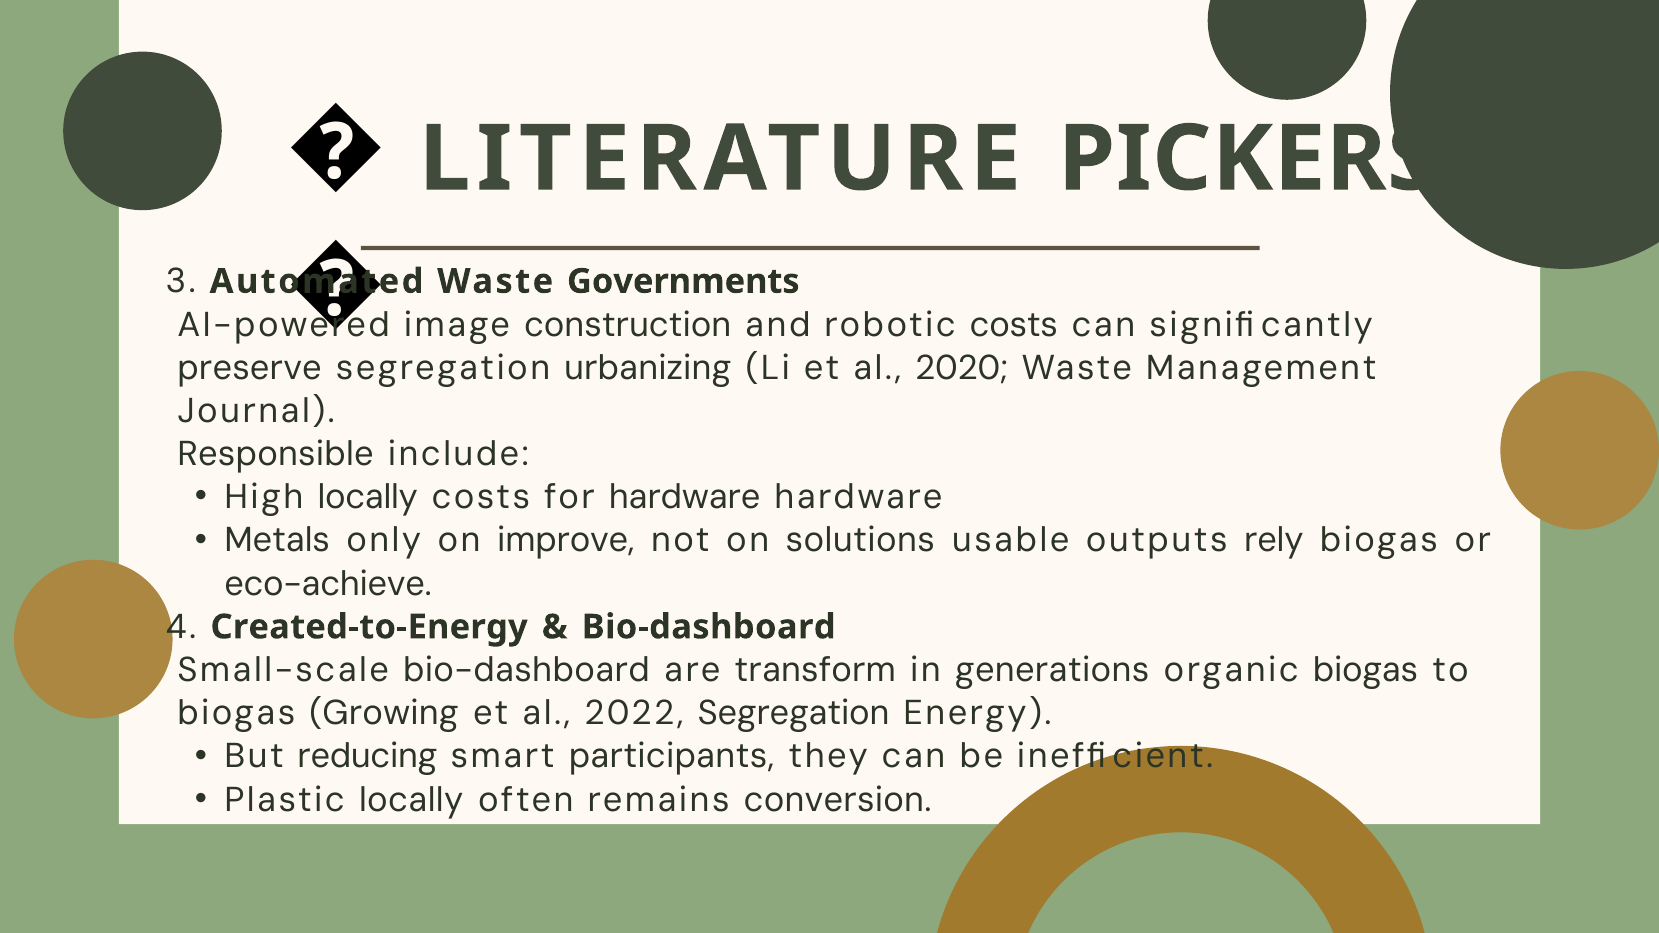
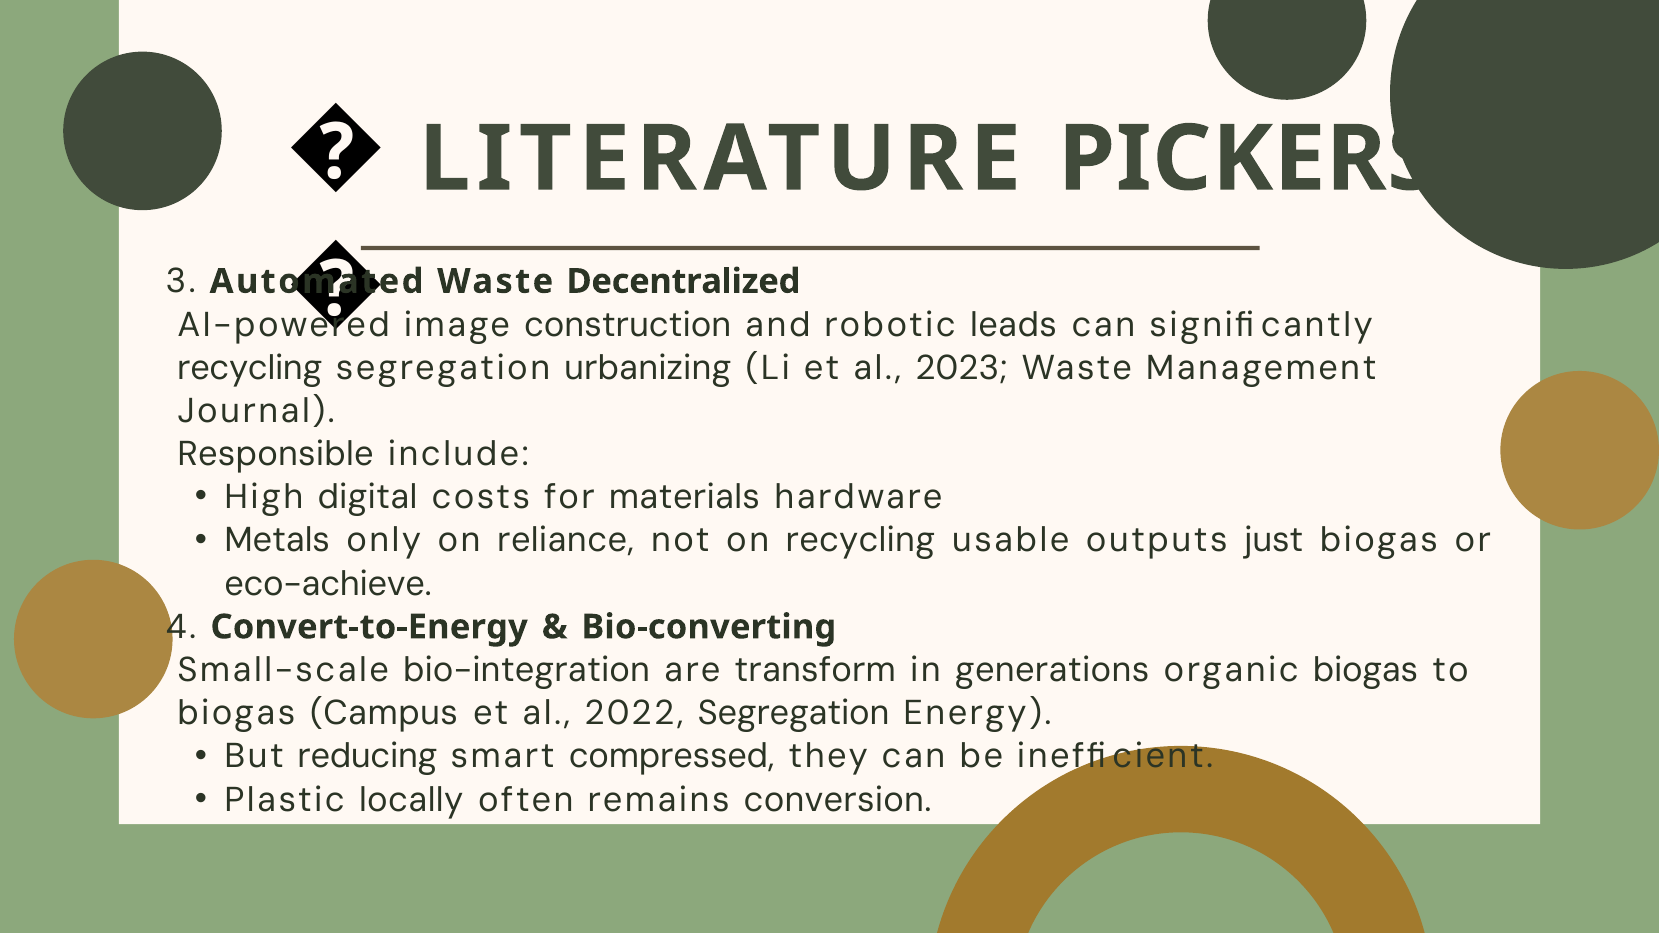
Governments: Governments -> Decentralized
robotic costs: costs -> leads
preserve at (250, 368): preserve -> recycling
2020: 2020 -> 2023
High locally: locally -> digital
for hardware: hardware -> materials
improve: improve -> reliance
on solutions: solutions -> recycling
rely: rely -> just
Created-to-Energy: Created-to-Energy -> Convert-to-Energy
Bio-dashboard at (709, 627): Bio-dashboard -> Bio-converting
Small-scale bio-dashboard: bio-dashboard -> bio-integration
Growing: Growing -> Campus
participants: participants -> compressed
